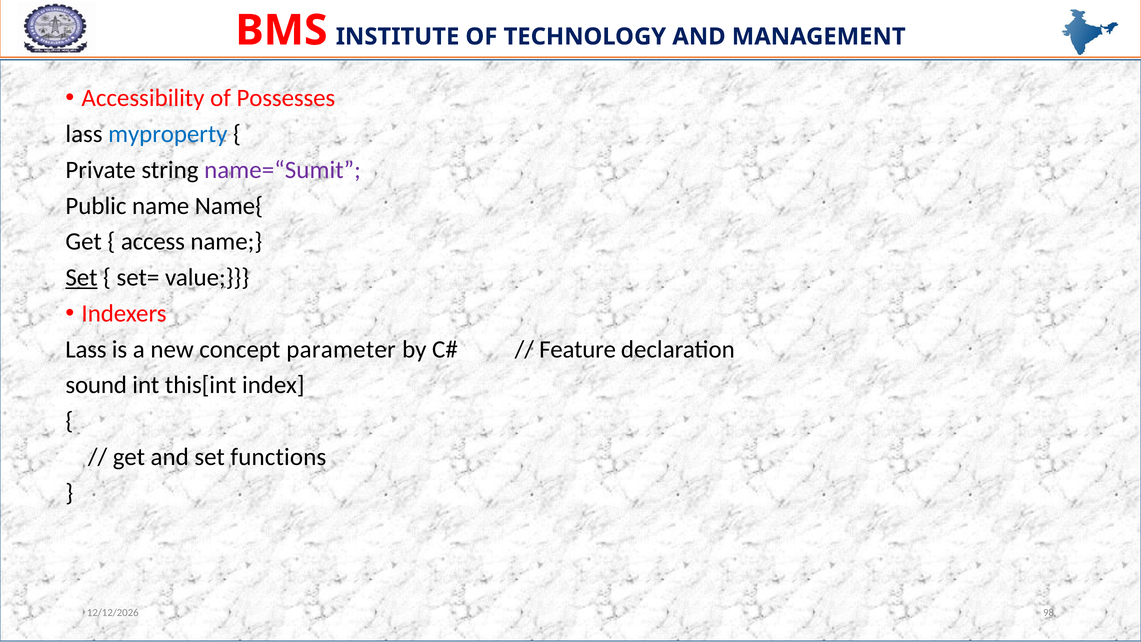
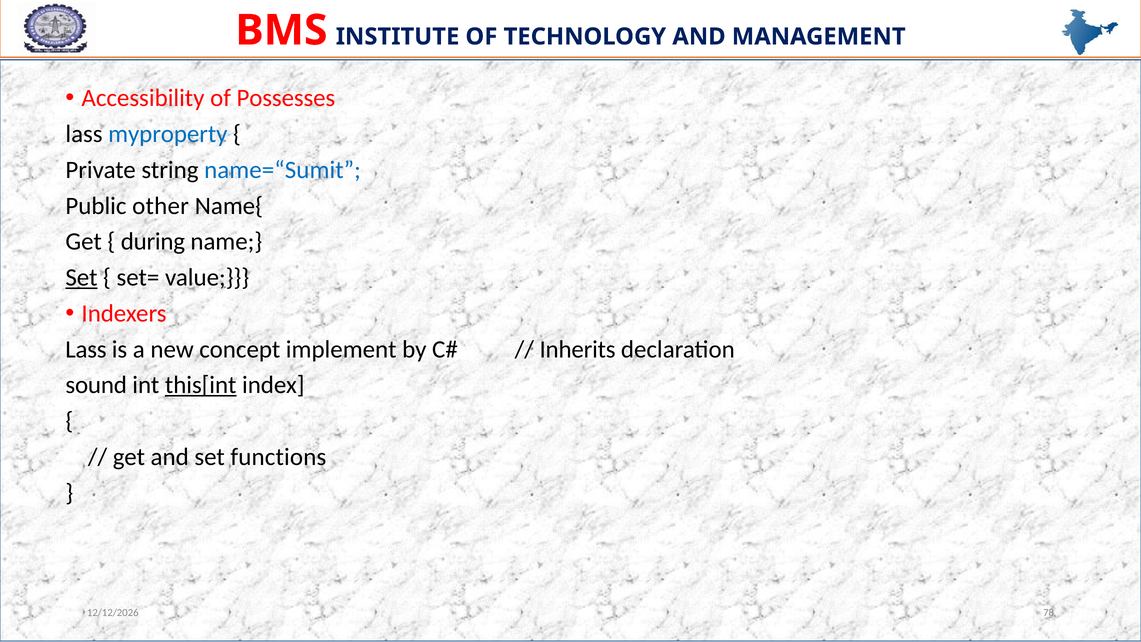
name=“Sumit colour: purple -> blue
Public name: name -> other
access: access -> during
parameter: parameter -> implement
Feature: Feature -> Inherits
this[int underline: none -> present
98: 98 -> 78
